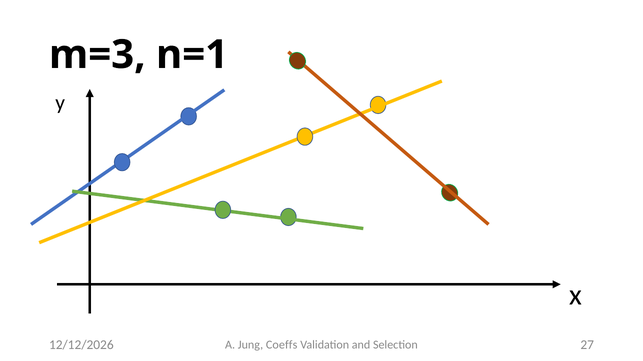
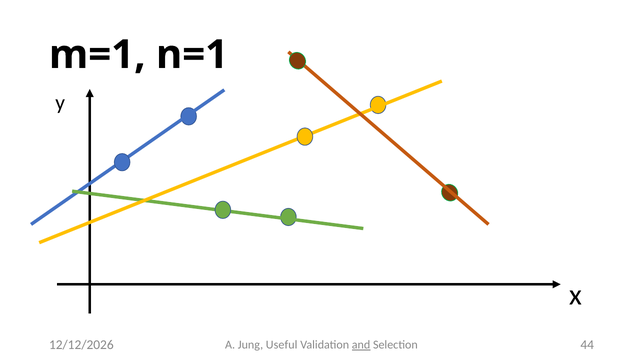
m=3: m=3 -> m=1
Coeffs: Coeffs -> Useful
and underline: none -> present
27: 27 -> 44
